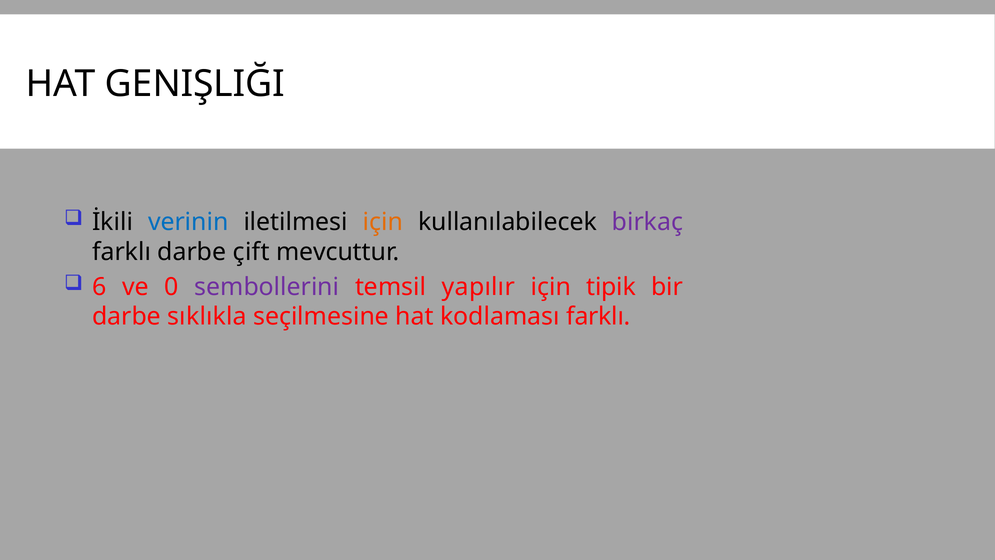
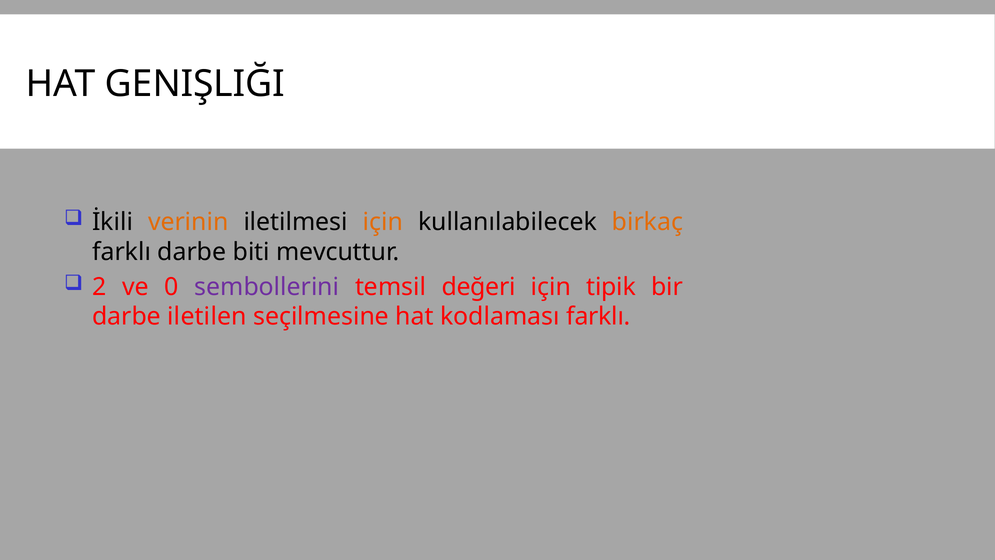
verinin colour: blue -> orange
birkaç colour: purple -> orange
çift: çift -> biti
6: 6 -> 2
yapılır: yapılır -> değeri
sıklıkla: sıklıkla -> iletilen
